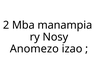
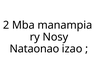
Anomezo: Anomezo -> Nataonao
